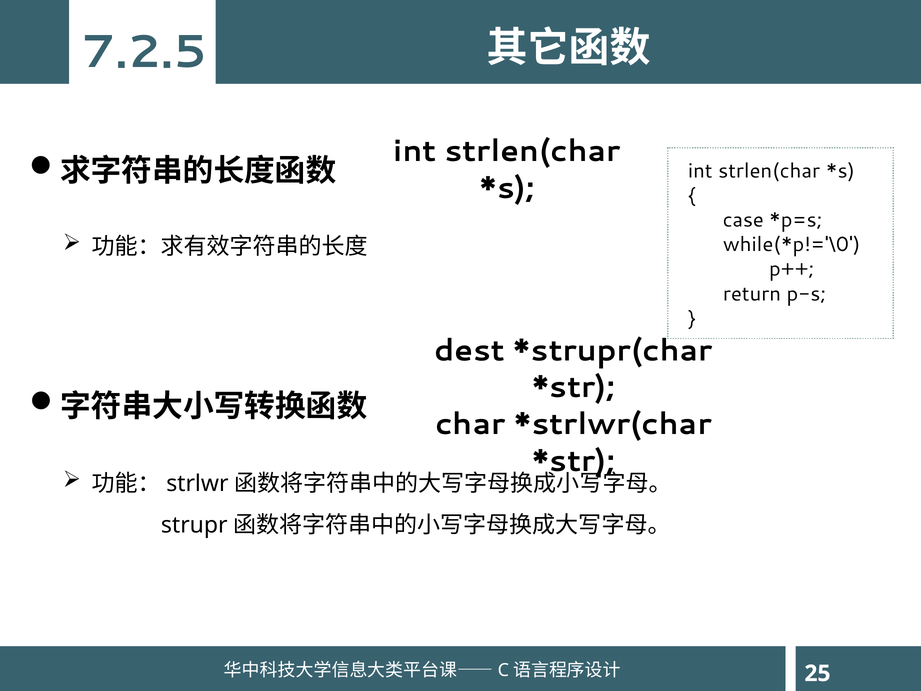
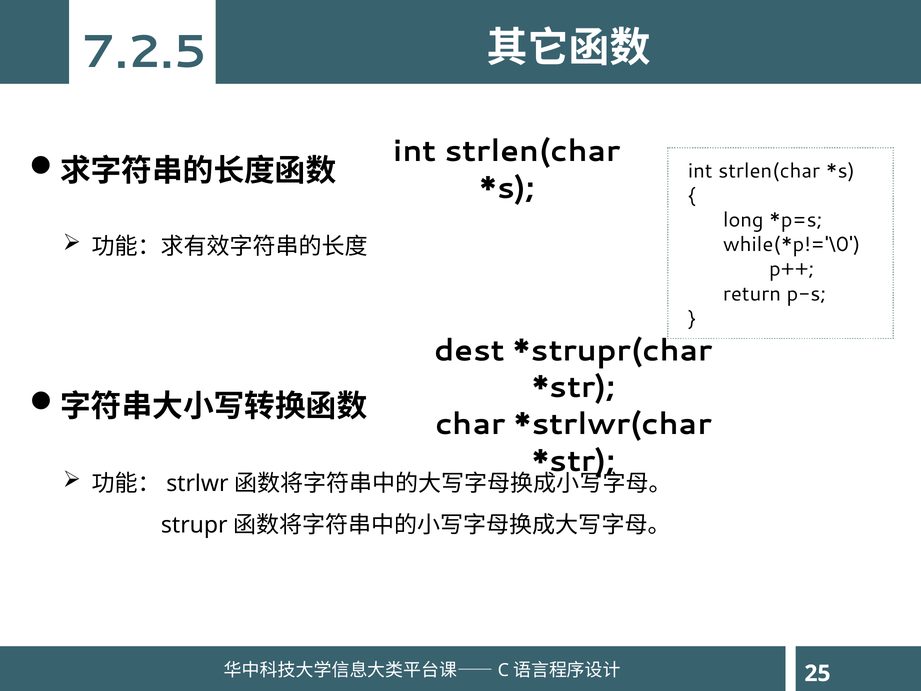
case: case -> long
